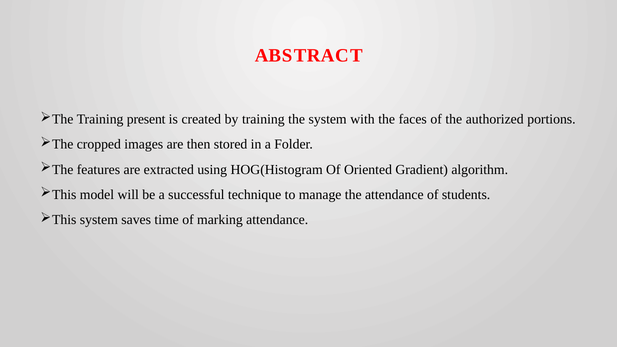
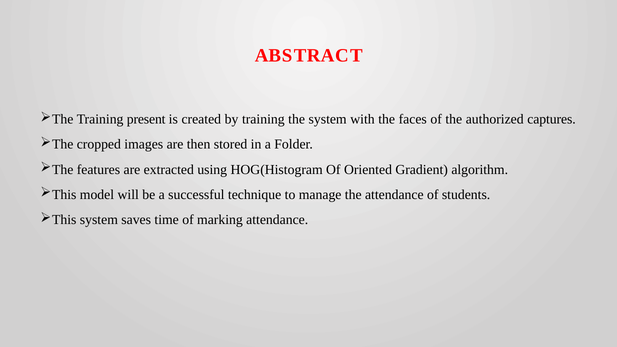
portions: portions -> captures
